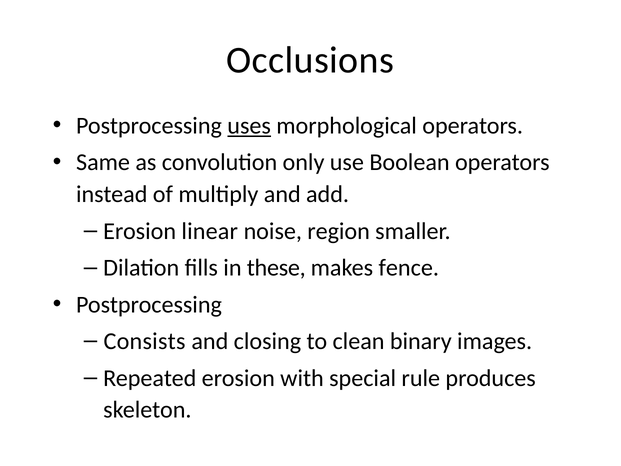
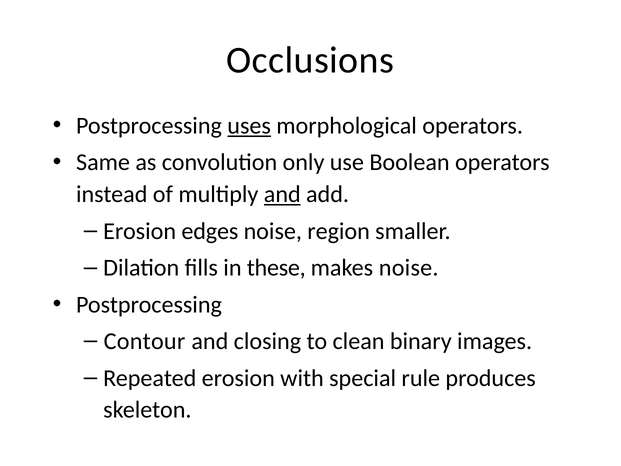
and at (282, 194) underline: none -> present
linear: linear -> edges
makes fence: fence -> noise
Consists: Consists -> Contour
